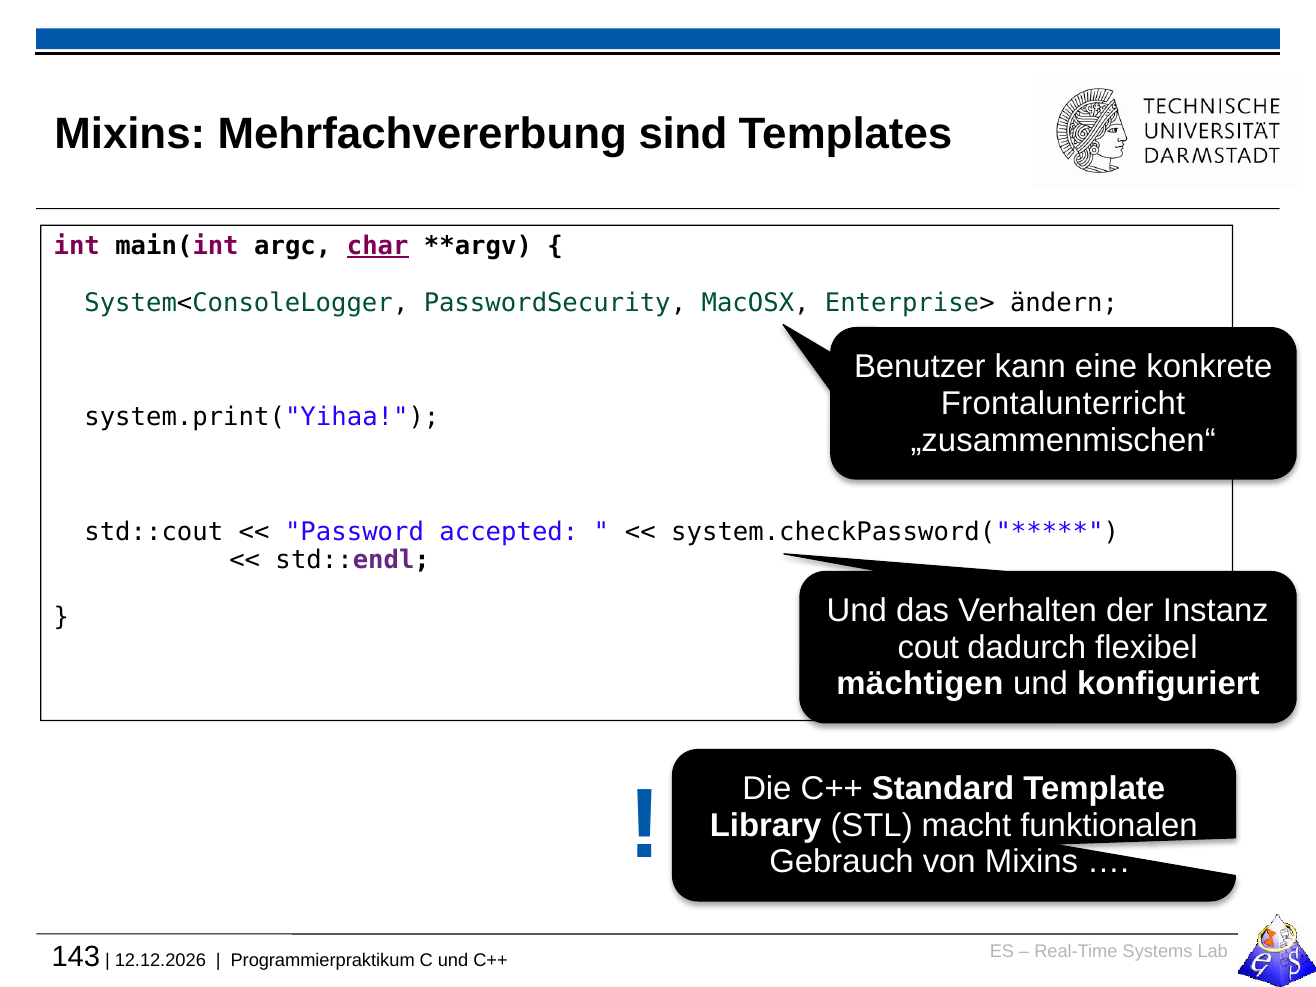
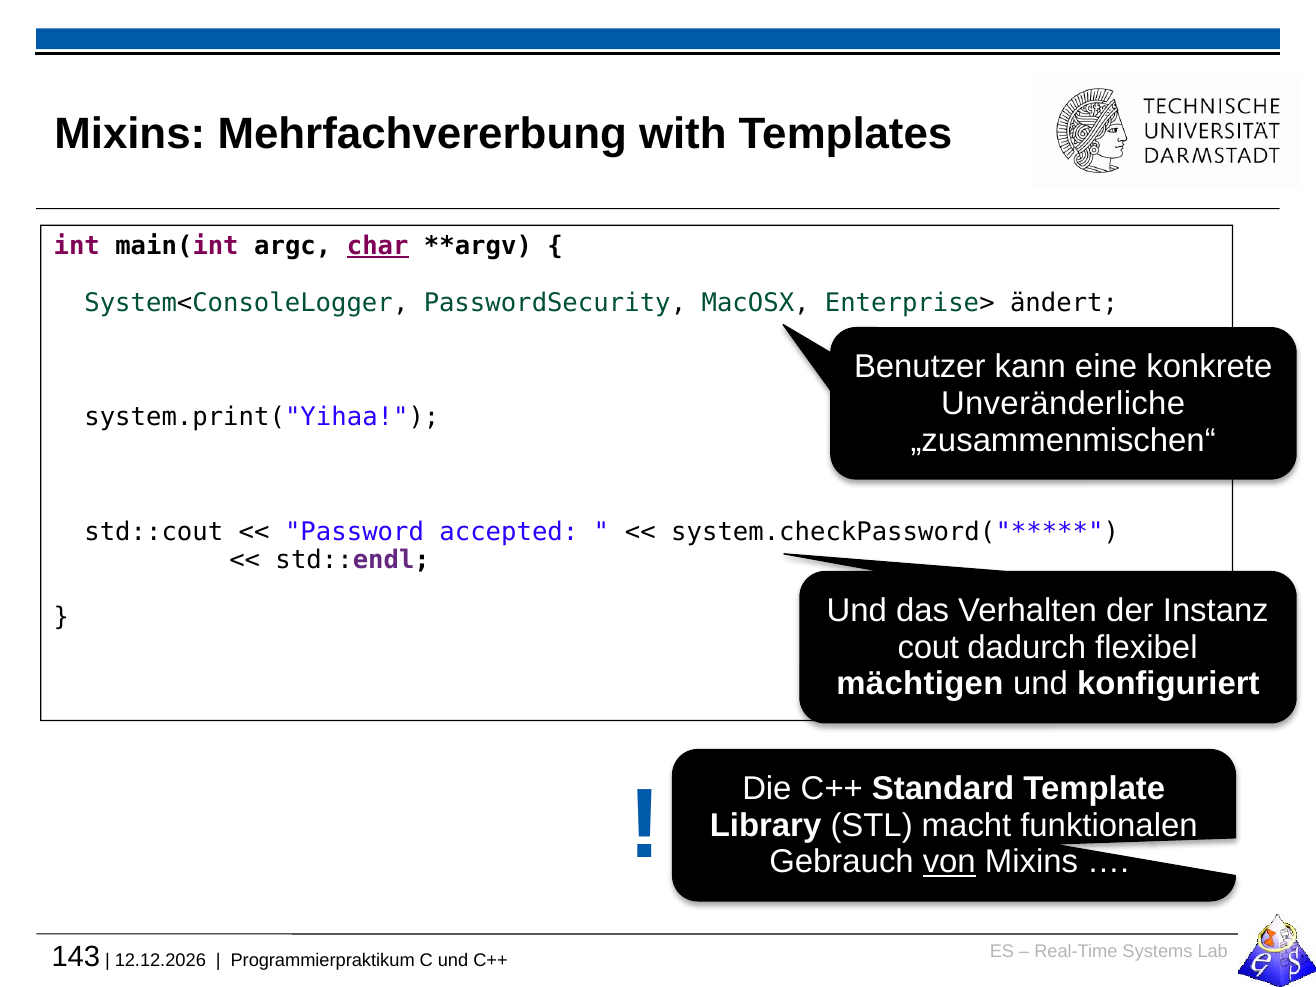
sind: sind -> with
ändern: ändern -> ändert
Frontalunterricht: Frontalunterricht -> Unveränderliche
von underline: none -> present
